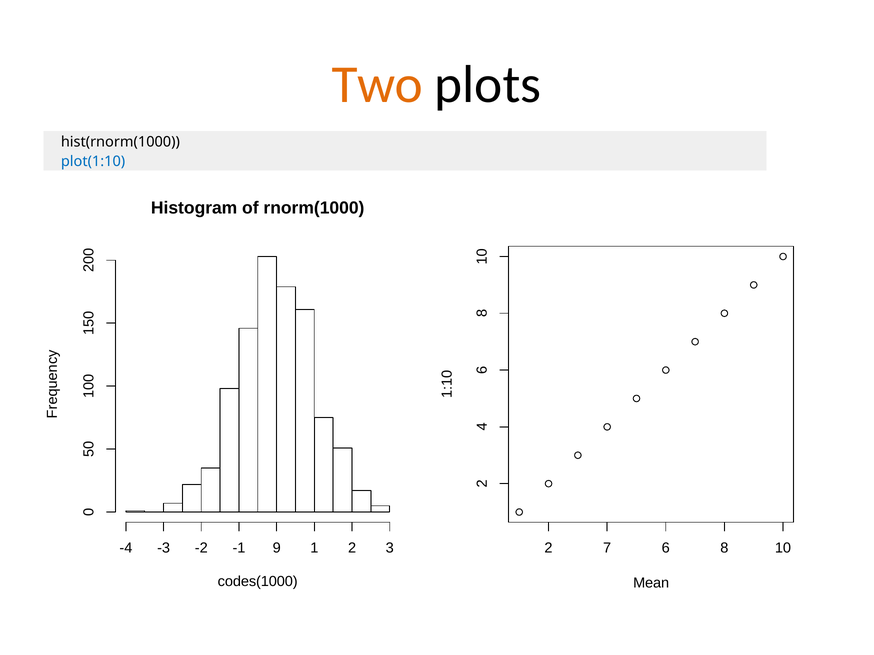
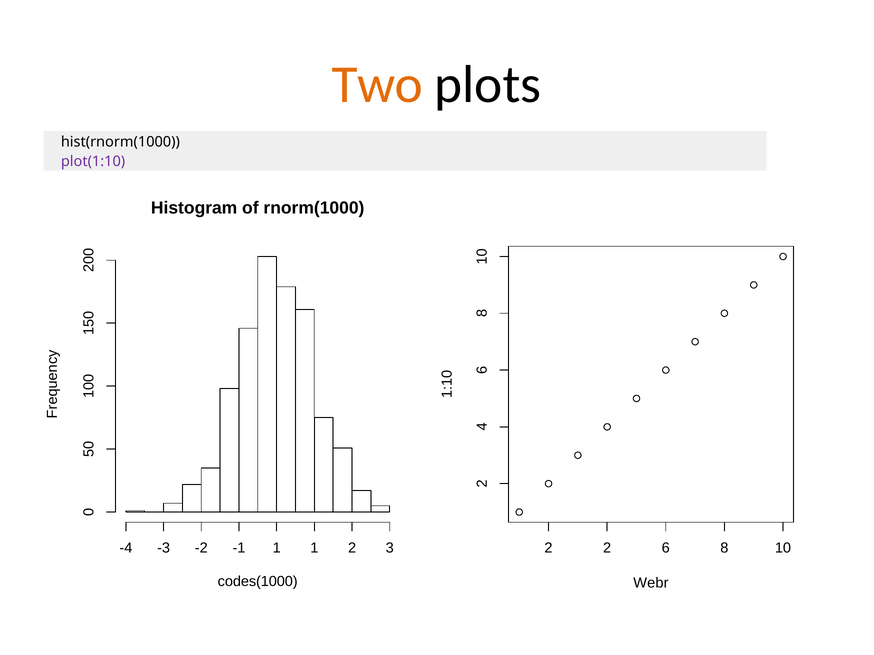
plot(1:10 colour: blue -> purple
2 7: 7 -> 2
-1 9: 9 -> 1
Mean: Mean -> Webr
